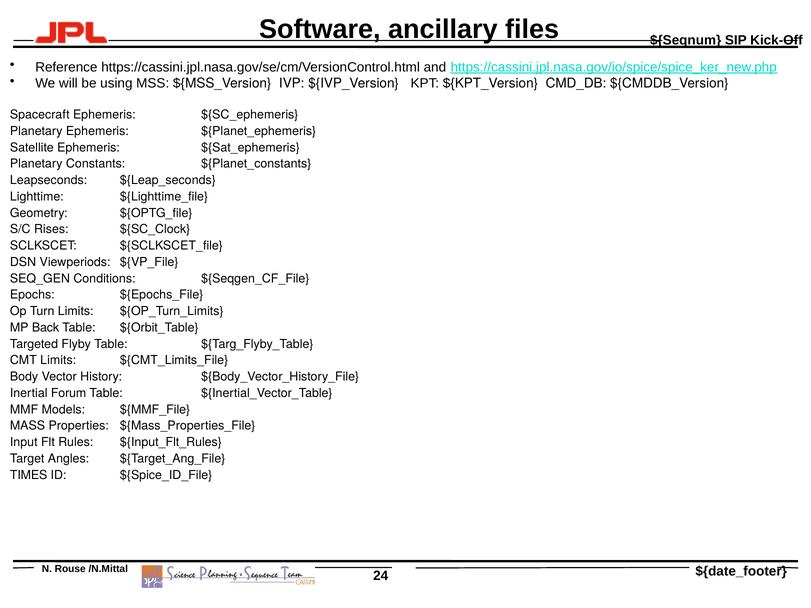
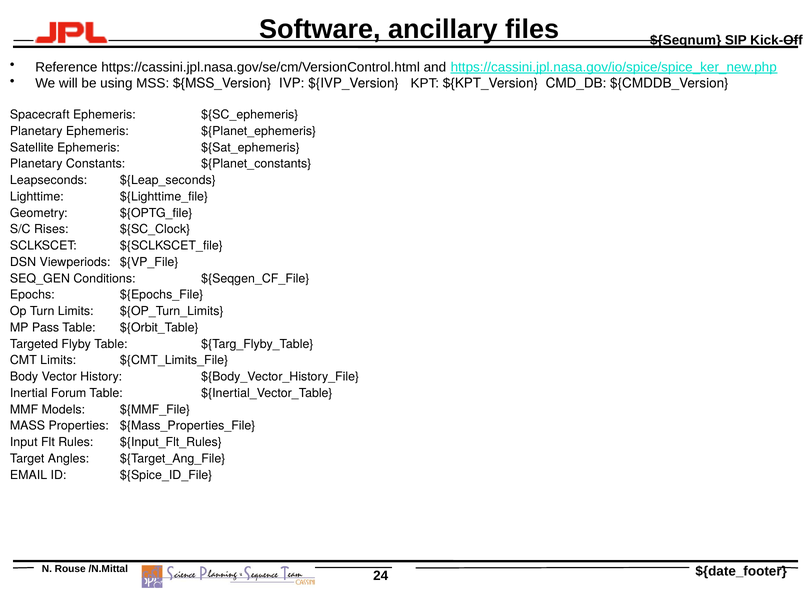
Back: Back -> Pass
TIMES: TIMES -> EMAIL
